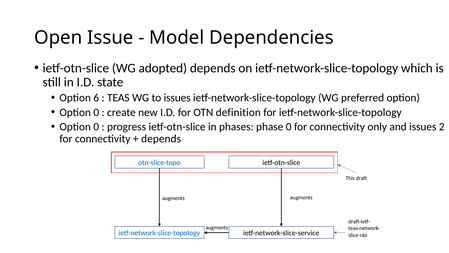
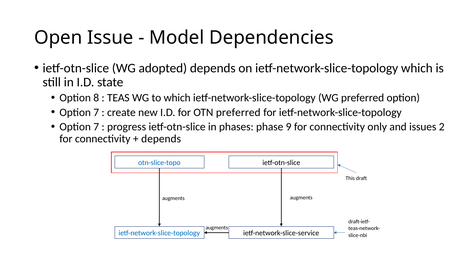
6: 6 -> 8
to issues: issues -> which
0 at (96, 112): 0 -> 7
OTN definition: definition -> preferred
0 at (96, 127): 0 -> 7
phase 0: 0 -> 9
